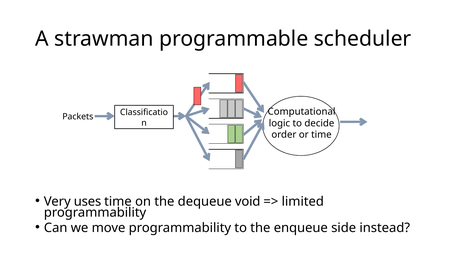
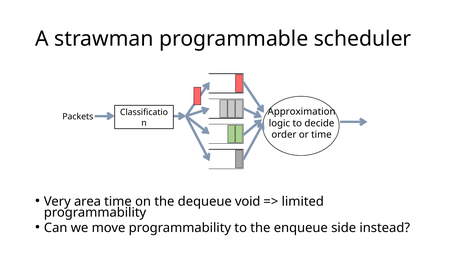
Computational: Computational -> Approximation
uses: uses -> area
